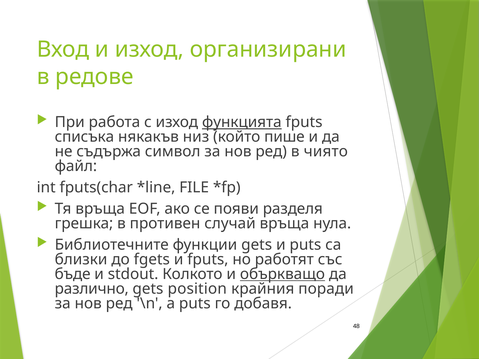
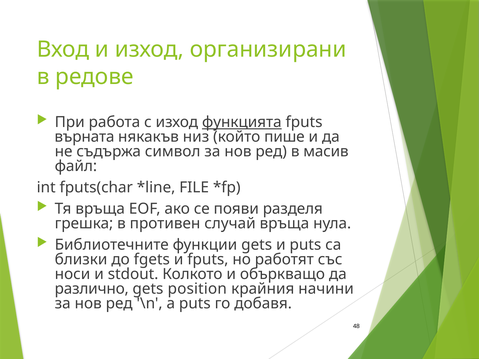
списъка: списъка -> върната
чиято: чиято -> масив
бъде: бъде -> носи
объркващо underline: present -> none
поради: поради -> начини
